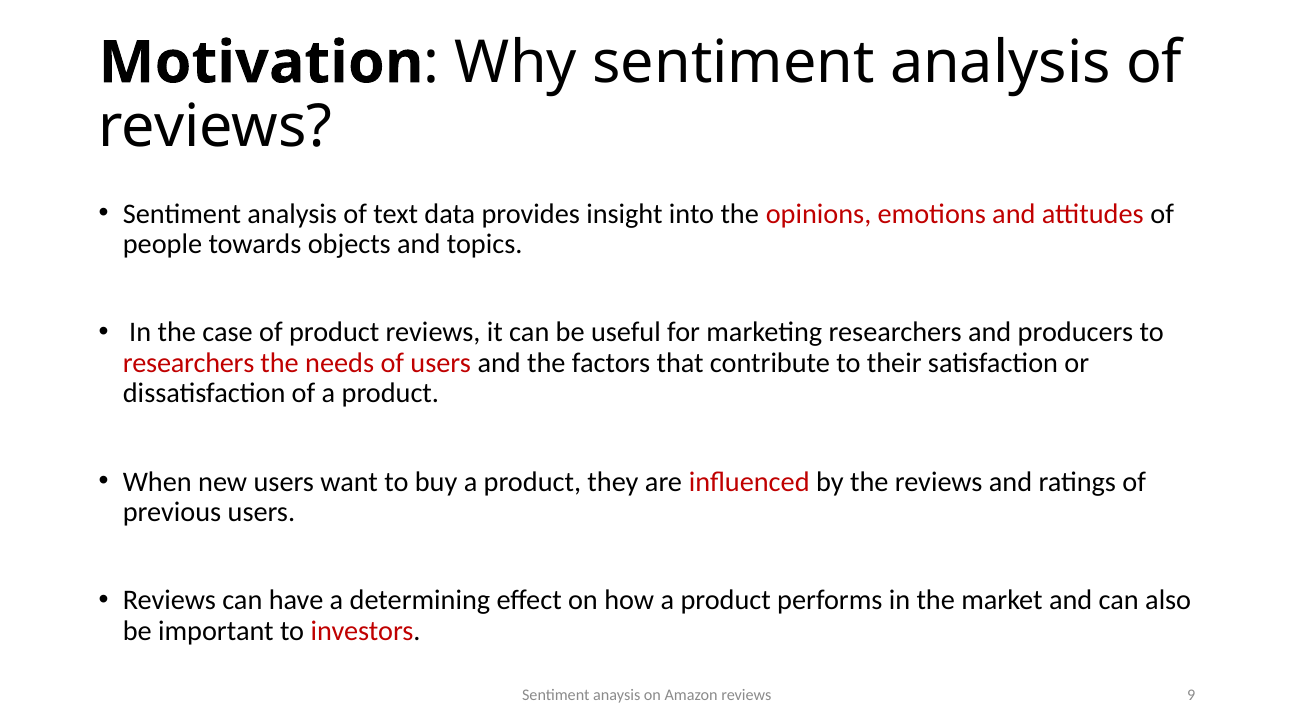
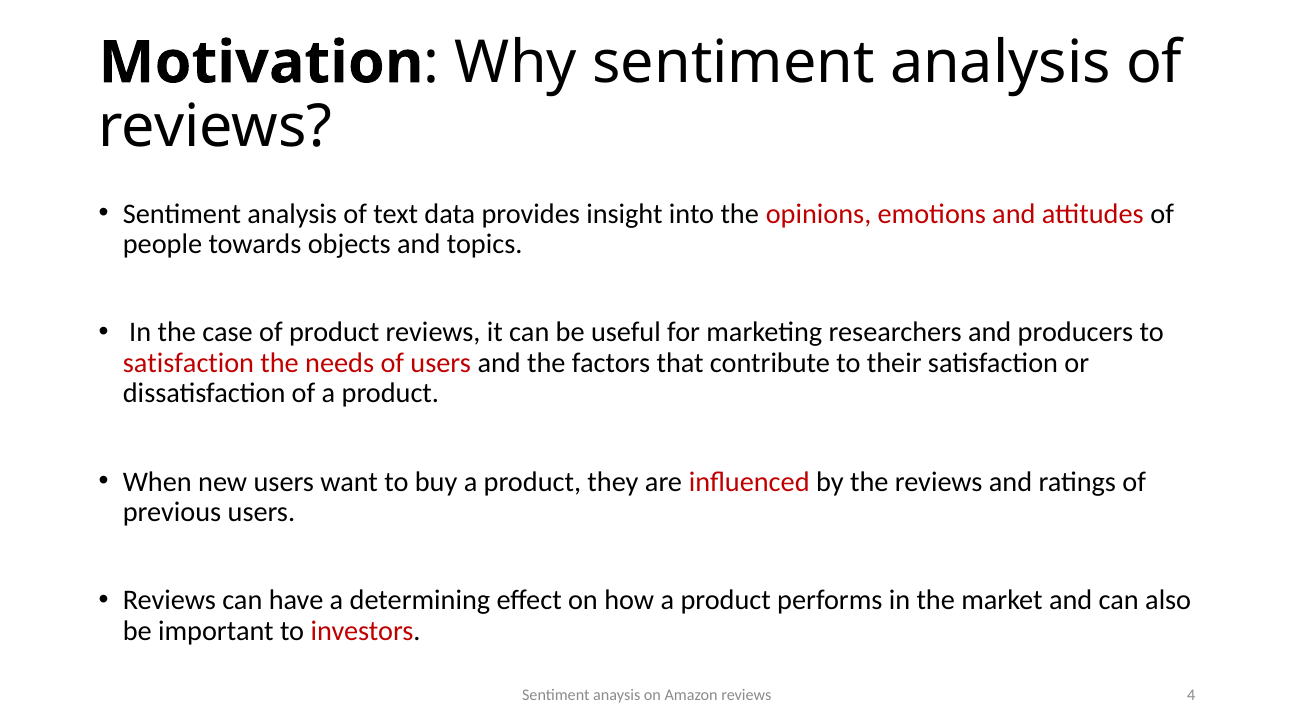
researchers at (189, 363): researchers -> satisfaction
9: 9 -> 4
